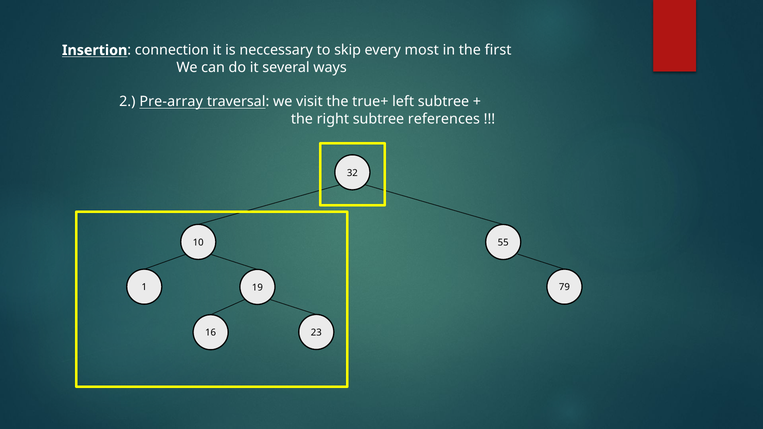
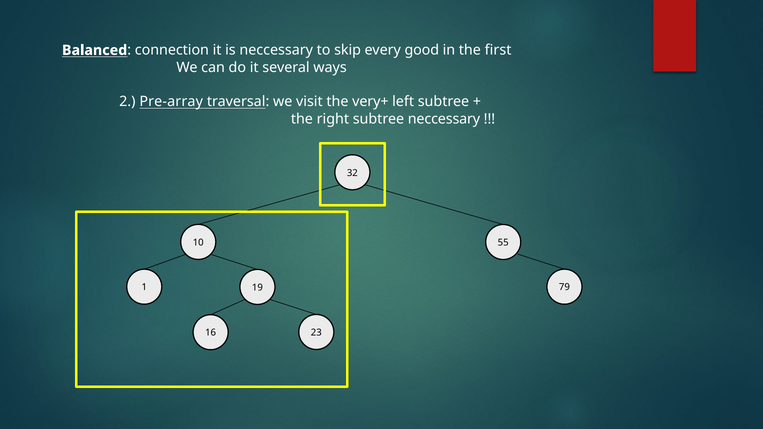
Insertion: Insertion -> Balanced
most: most -> good
true+: true+ -> very+
subtree references: references -> neccessary
